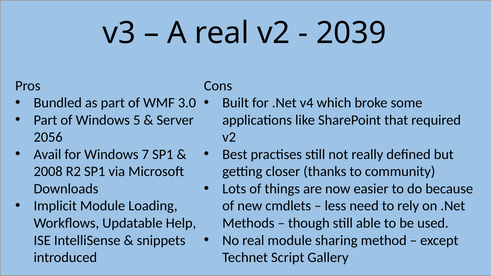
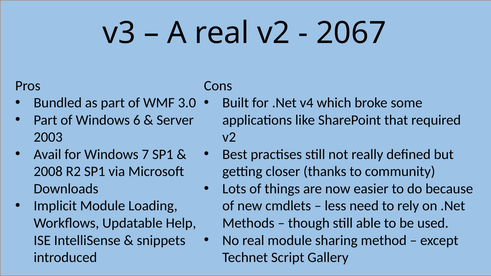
2039: 2039 -> 2067
5: 5 -> 6
2056: 2056 -> 2003
